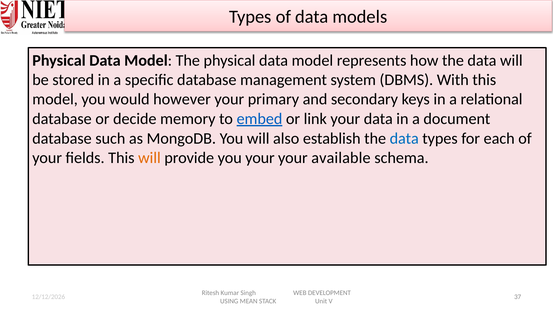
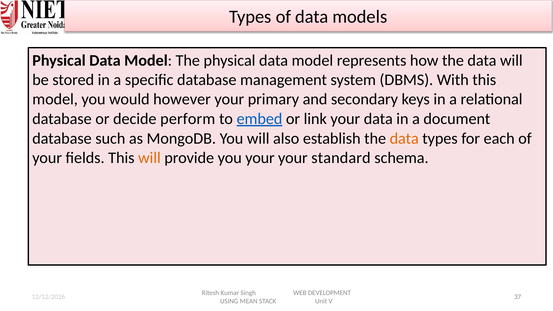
memory: memory -> perform
data at (404, 138) colour: blue -> orange
available: available -> standard
